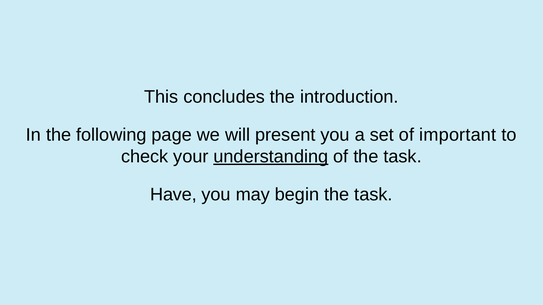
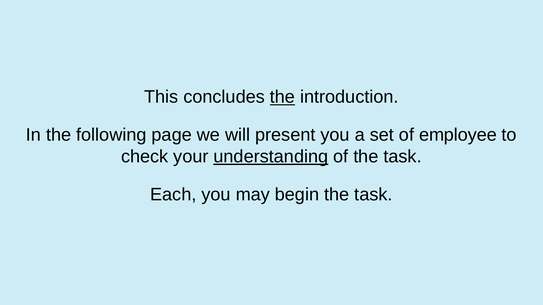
the at (282, 97) underline: none -> present
important: important -> employee
Have: Have -> Each
